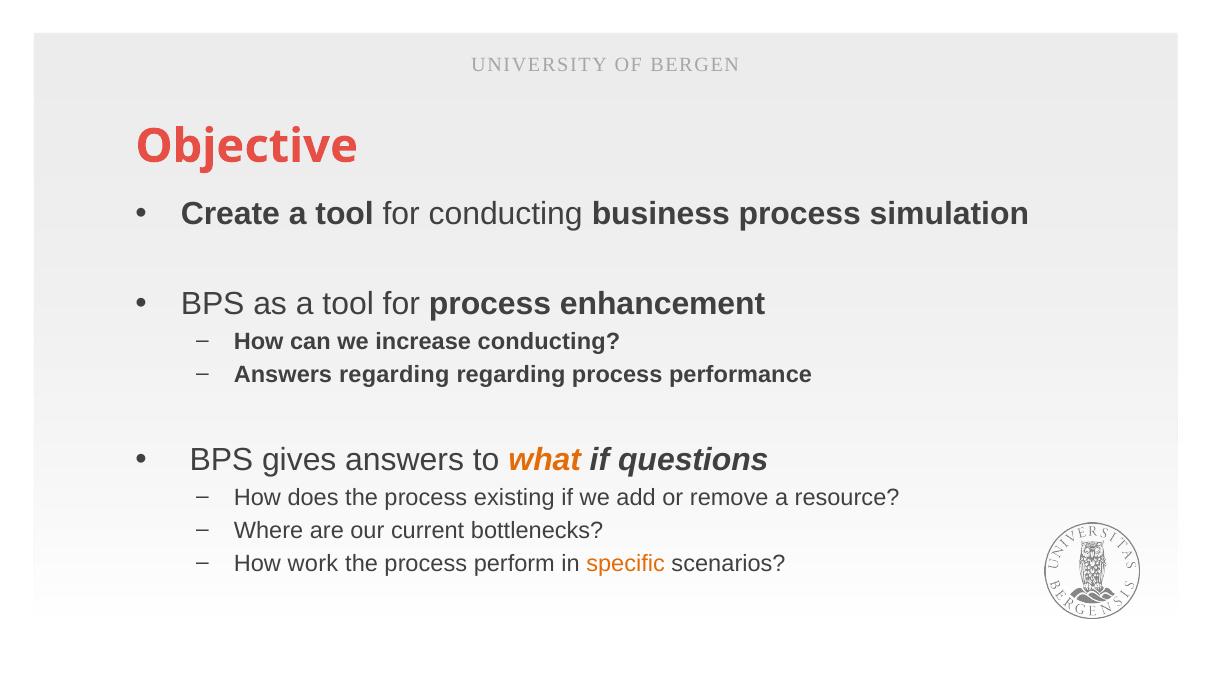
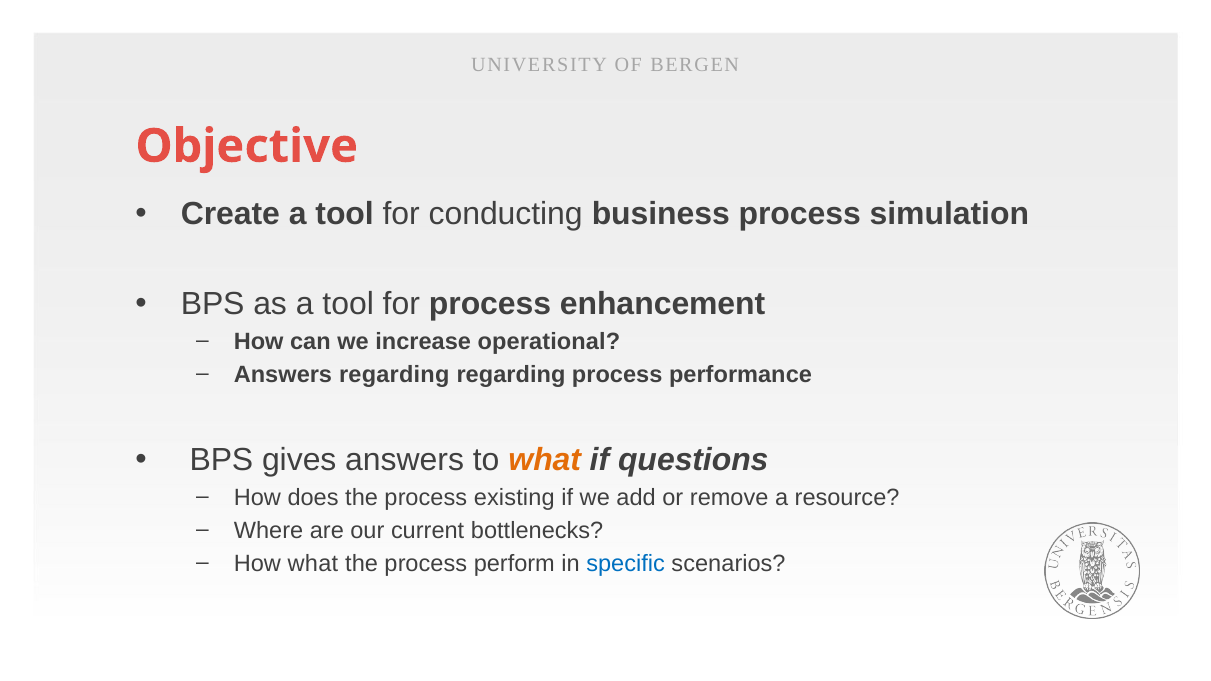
increase conducting: conducting -> operational
How work: work -> what
specific colour: orange -> blue
